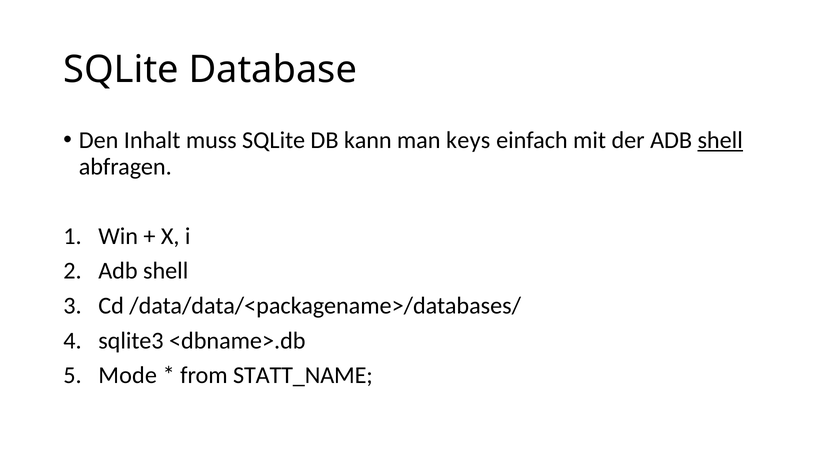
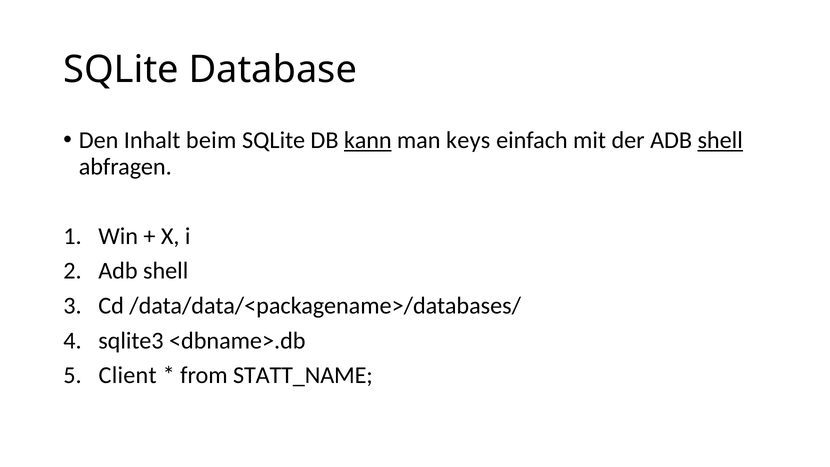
muss: muss -> beim
kann underline: none -> present
Mode: Mode -> Client
